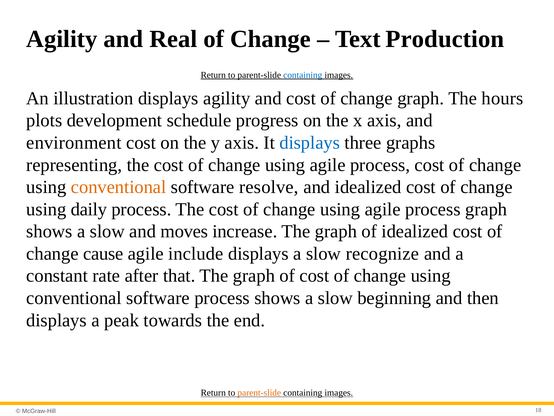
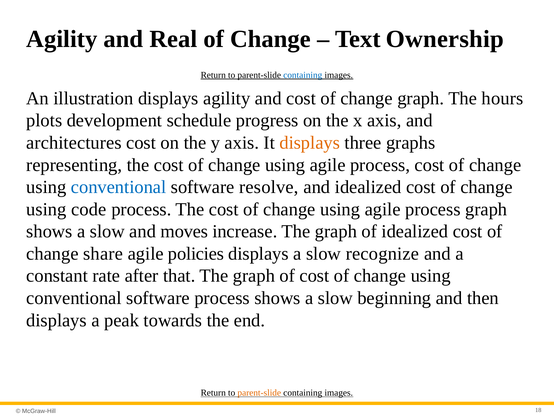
Production: Production -> Ownership
environment: environment -> architectures
displays at (310, 143) colour: blue -> orange
conventional at (119, 187) colour: orange -> blue
daily: daily -> code
cause: cause -> share
include: include -> policies
